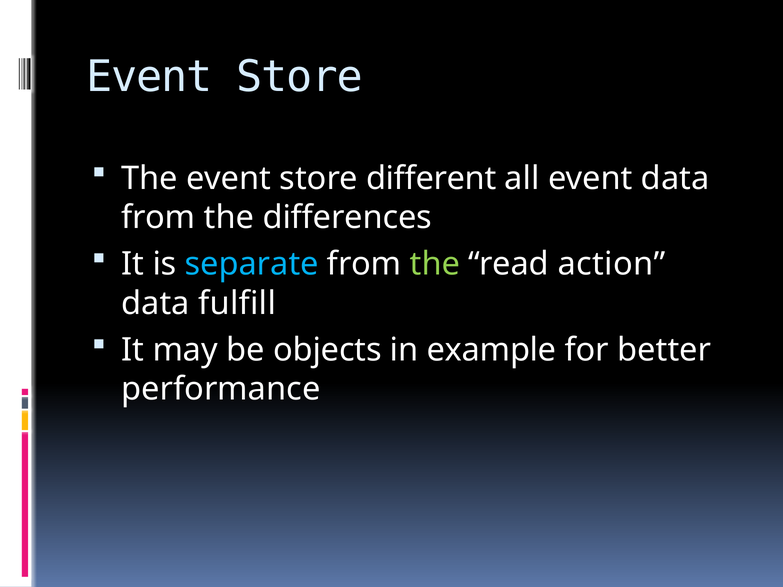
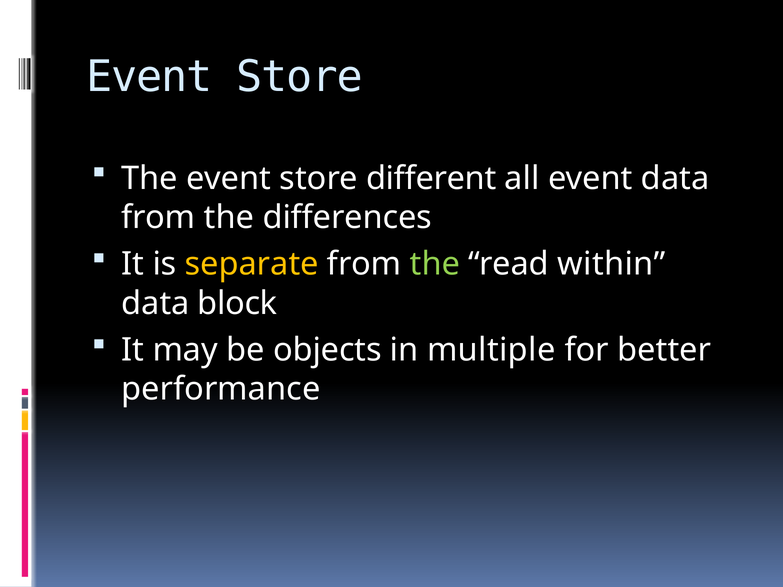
separate colour: light blue -> yellow
action: action -> within
fulfill: fulfill -> block
example: example -> multiple
